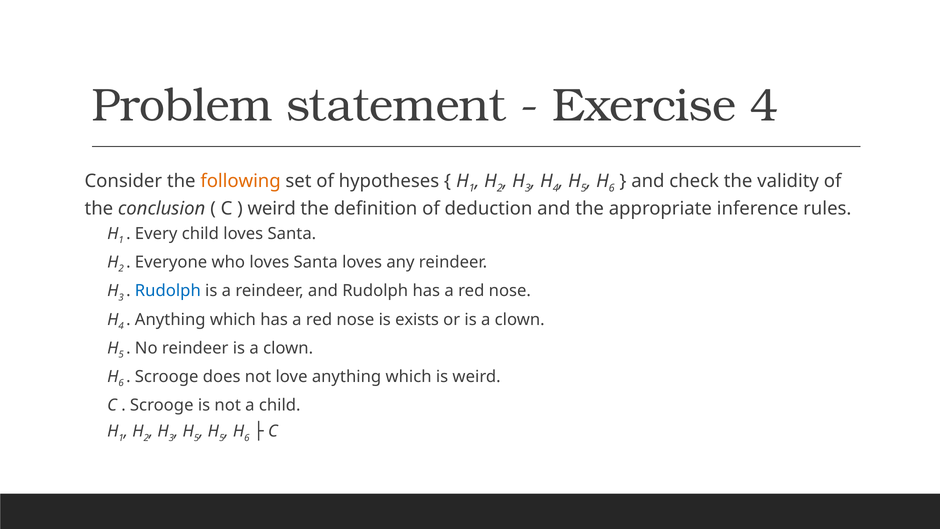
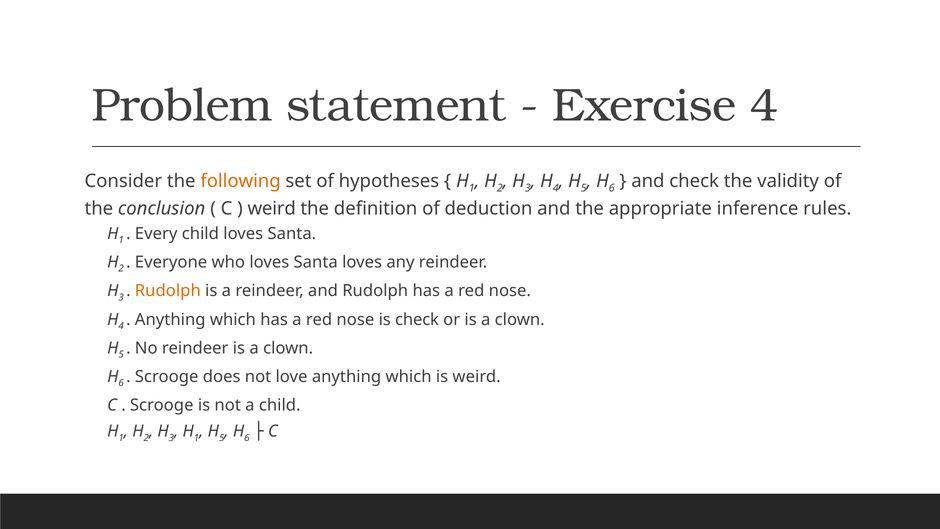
Rudolph at (168, 291) colour: blue -> orange
is exists: exists -> check
5 at (197, 438): 5 -> 1
